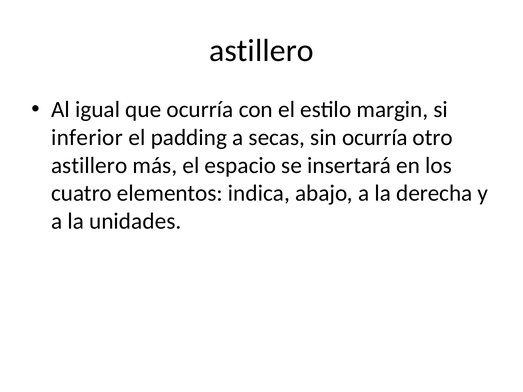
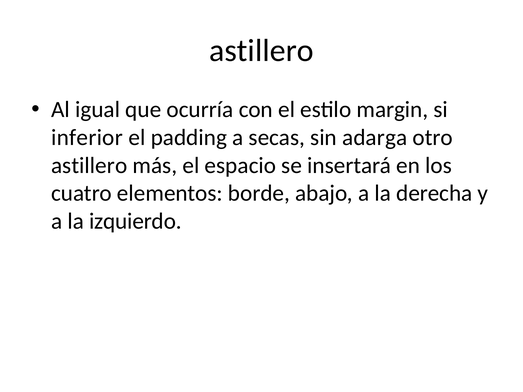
sin ocurría: ocurría -> adarga
indica: indica -> borde
unidades: unidades -> izquierdo
